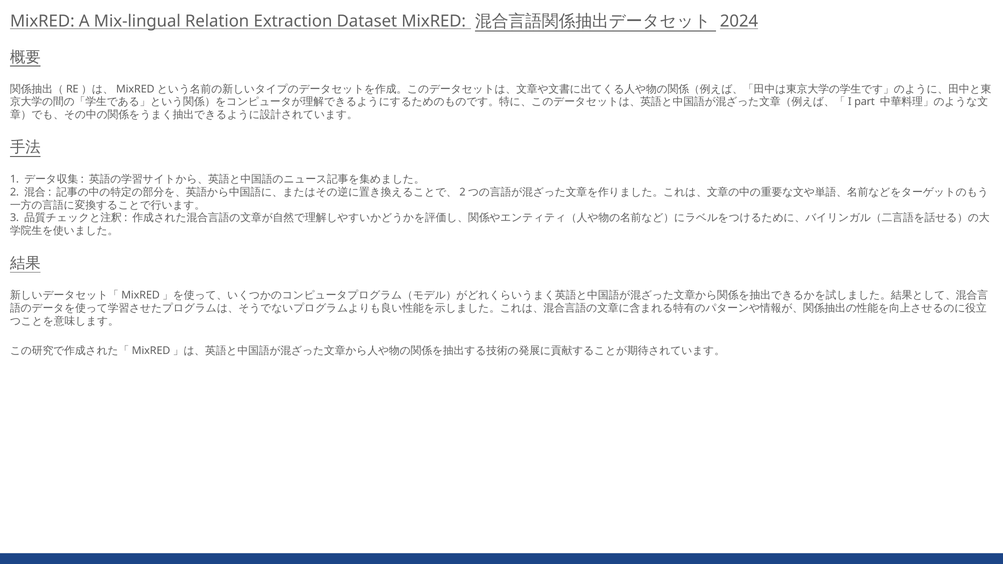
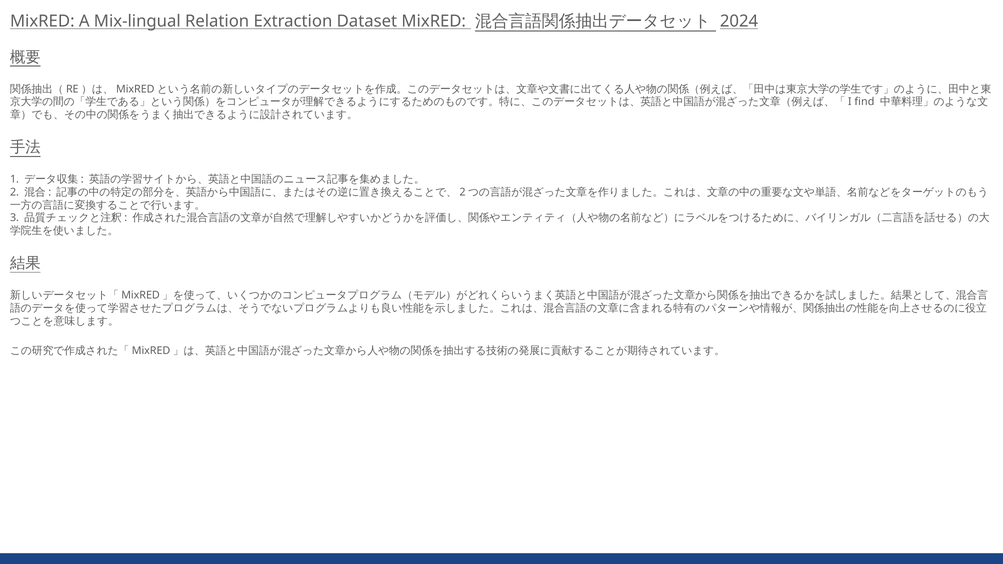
part: part -> find
